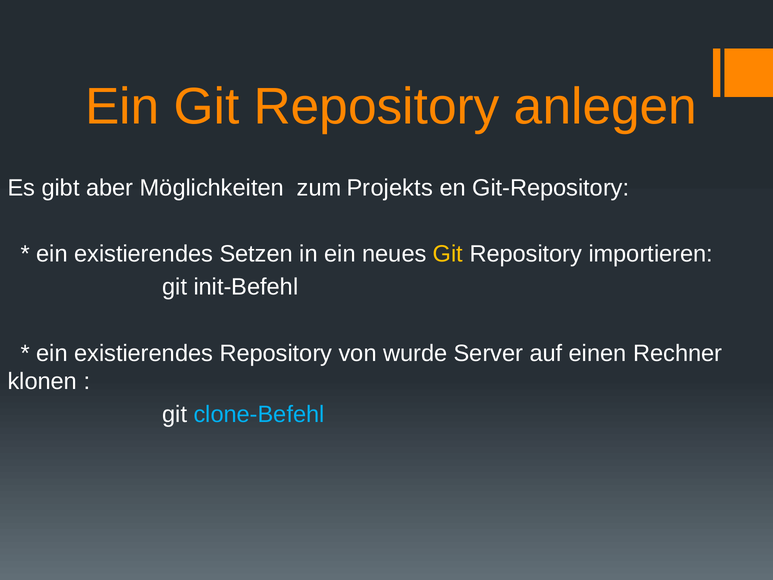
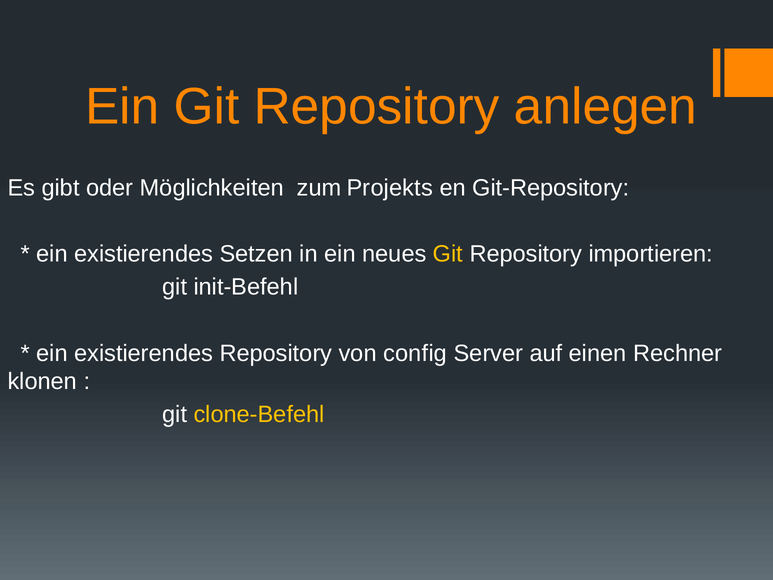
aber: aber -> oder
wurde: wurde -> config
clone-Befehl colour: light blue -> yellow
